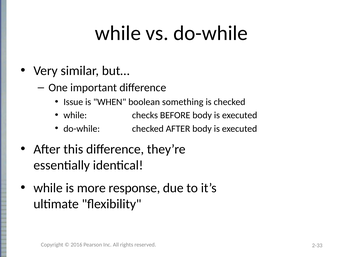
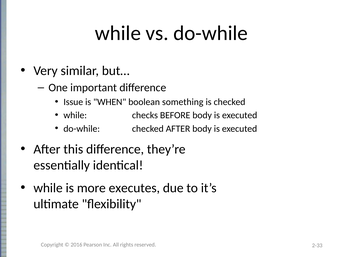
response: response -> executes
